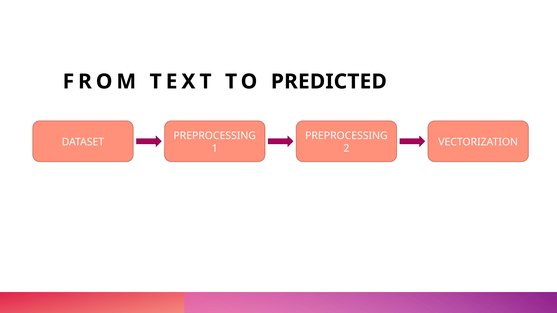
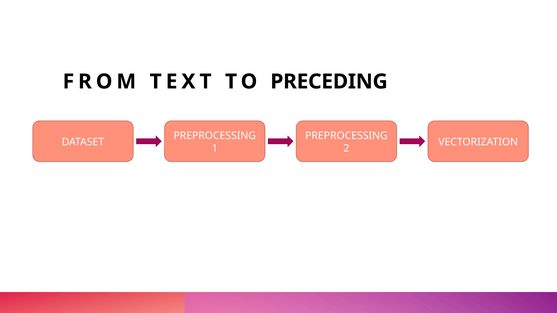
PREDICTED: PREDICTED -> PRECEDING
